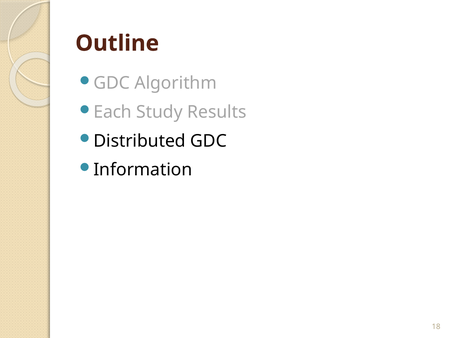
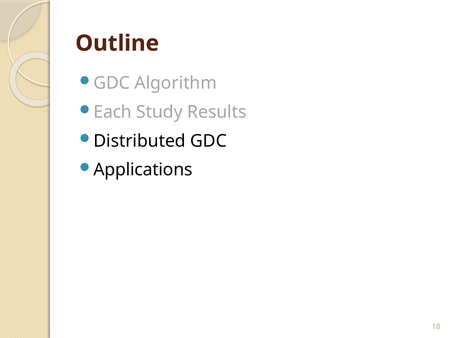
Information: Information -> Applications
